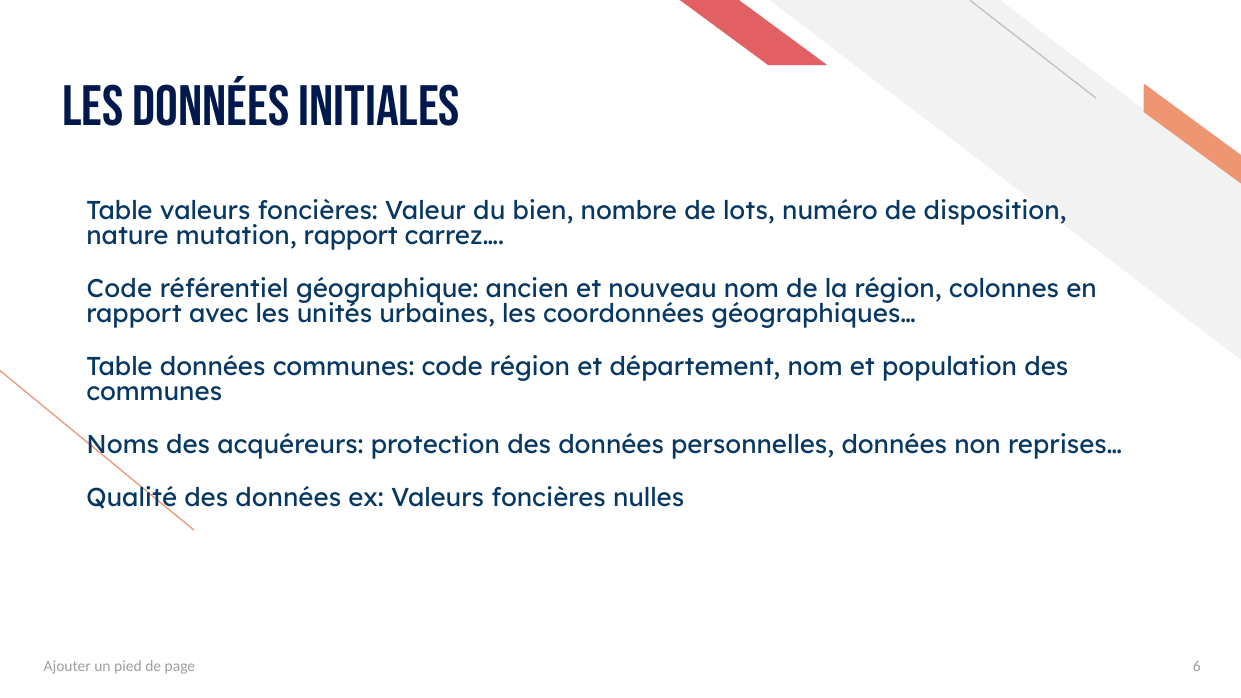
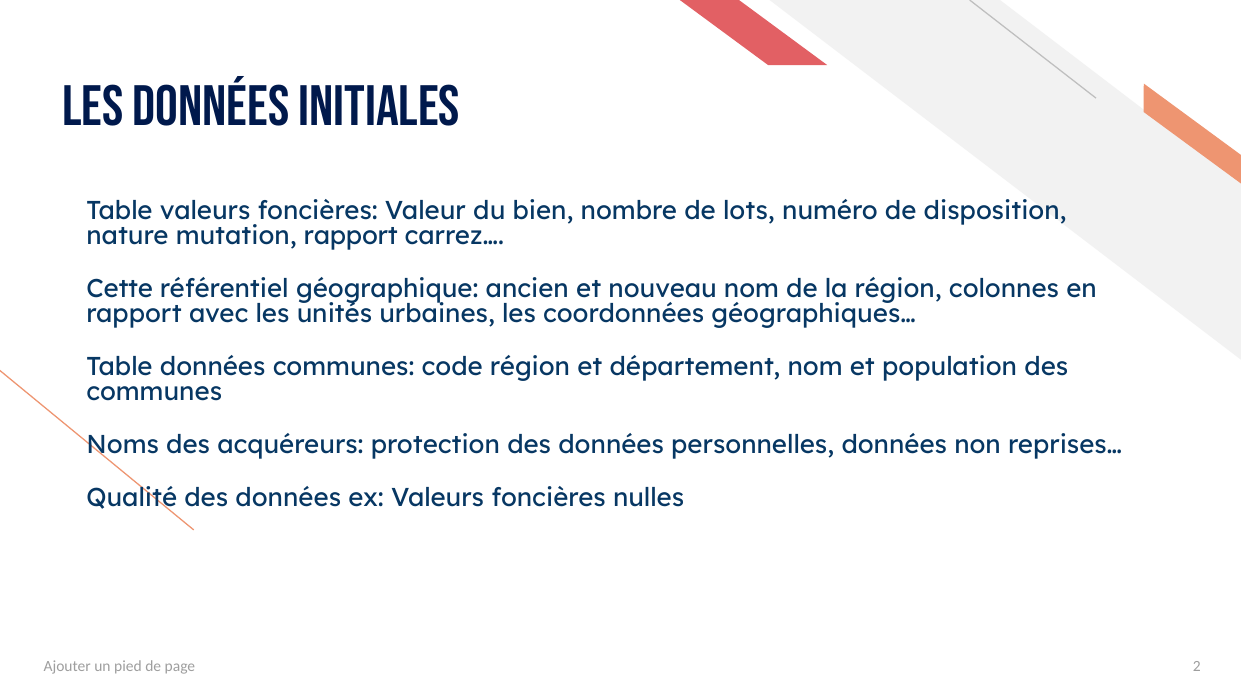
Code at (119, 289): Code -> Cette
6: 6 -> 2
